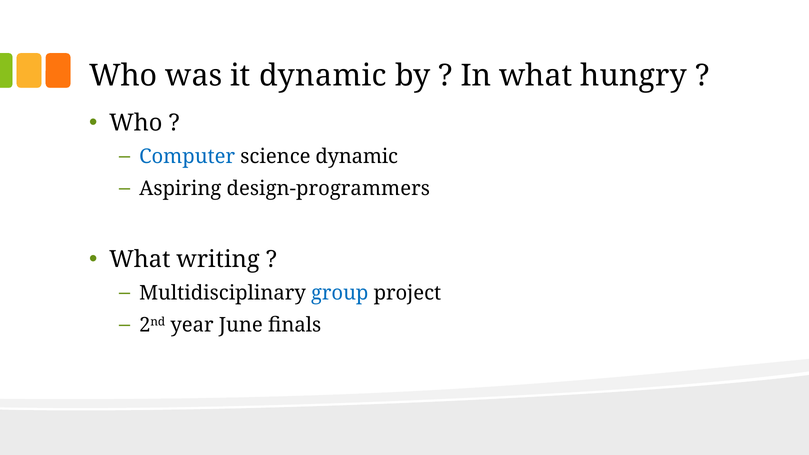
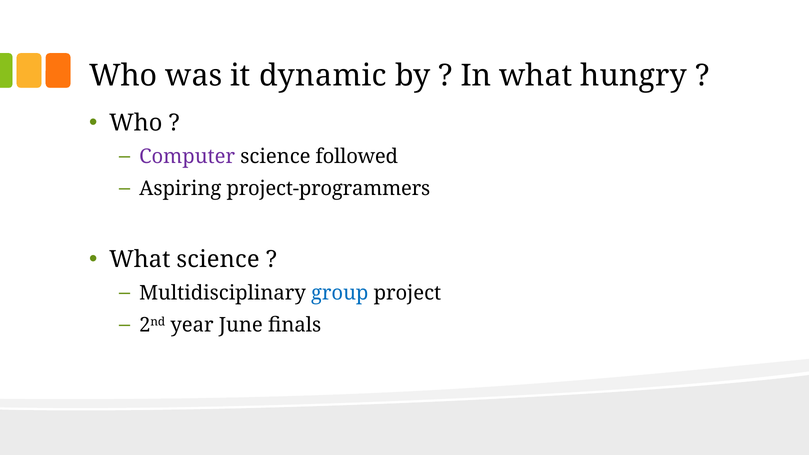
Computer colour: blue -> purple
science dynamic: dynamic -> followed
design-programmers: design-programmers -> project-programmers
What writing: writing -> science
